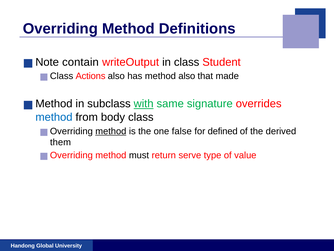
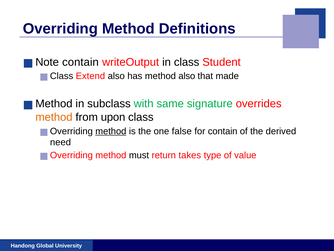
Actions: Actions -> Extend
with underline: present -> none
method at (54, 117) colour: blue -> orange
body: body -> upon
for defined: defined -> contain
them: them -> need
serve: serve -> takes
